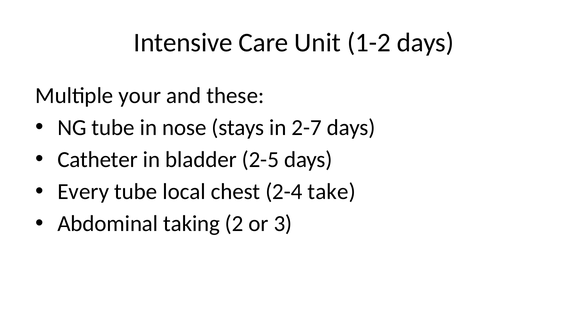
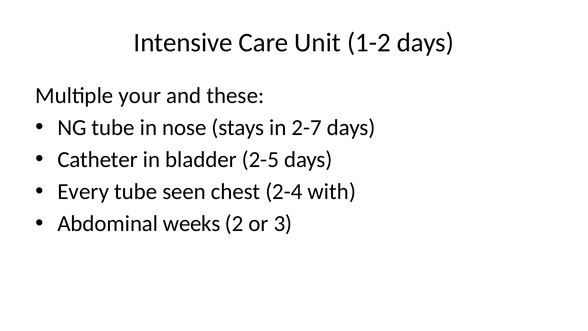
local: local -> seen
take: take -> with
taking: taking -> weeks
